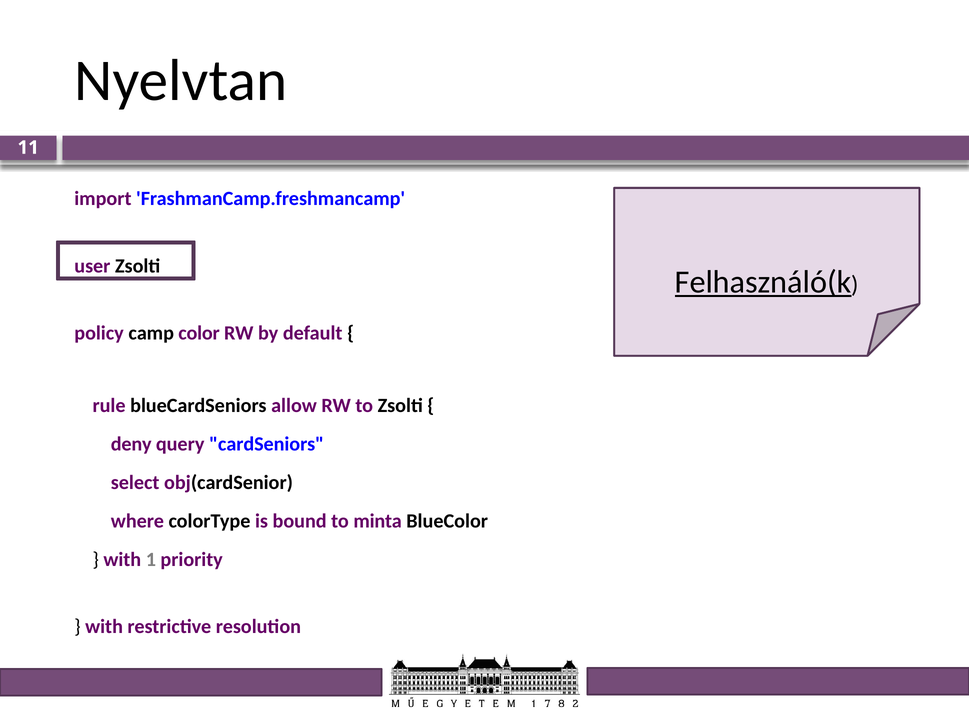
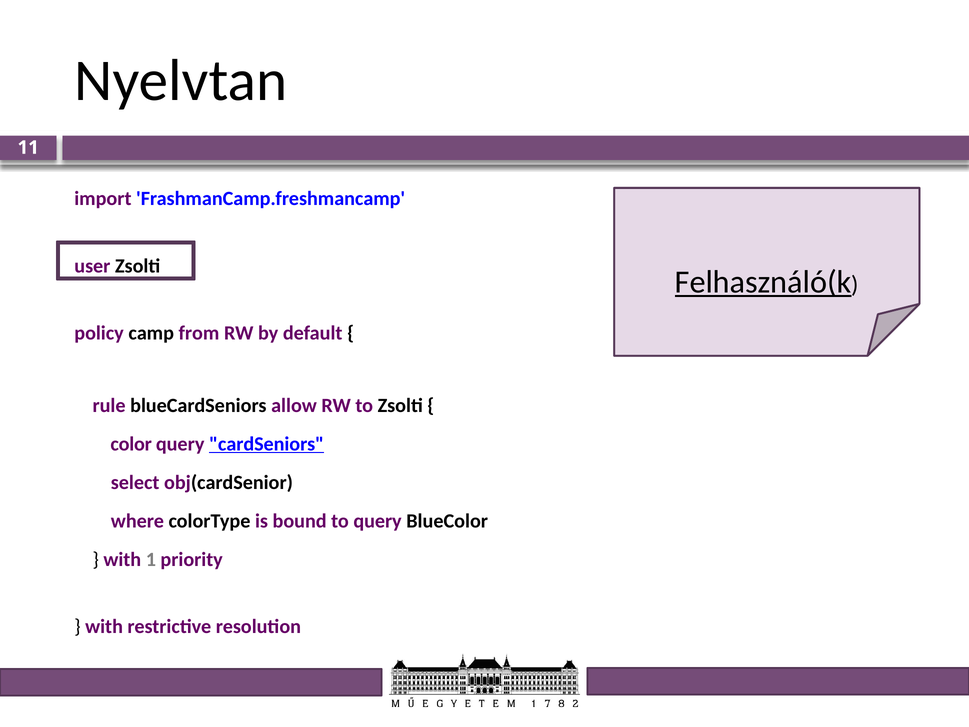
color: color -> from
deny: deny -> color
cardSeniors underline: none -> present
to minta: minta -> query
